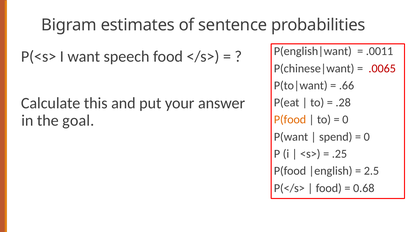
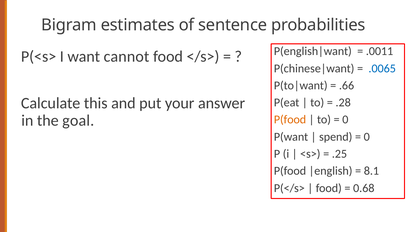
speech: speech -> cannot
.0065 colour: red -> blue
2.5: 2.5 -> 8.1
